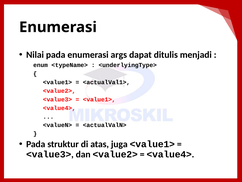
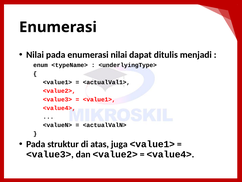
enumerasi args: args -> nilai
